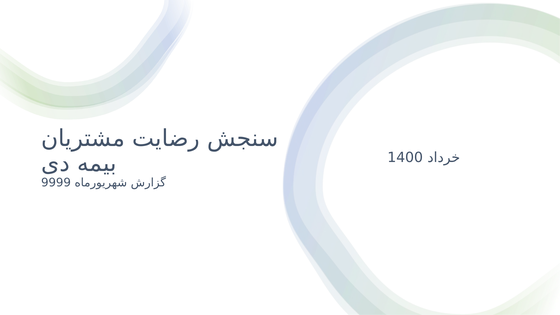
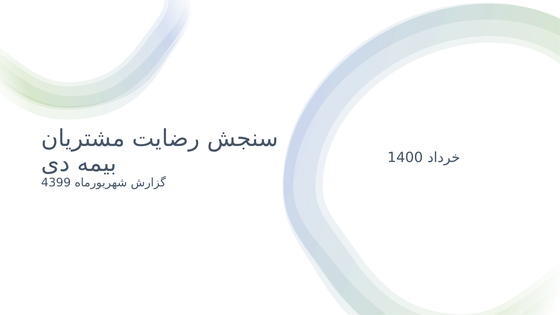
9999: 9999 -> 4399
